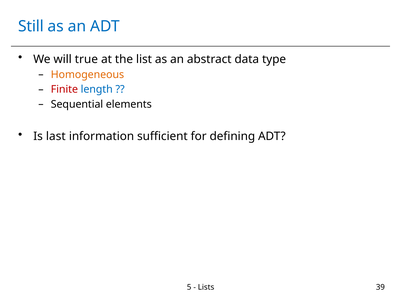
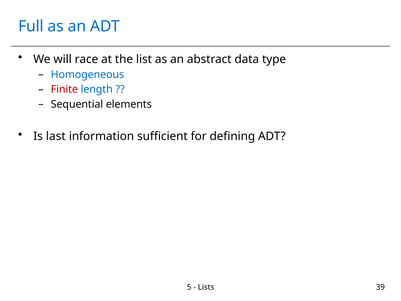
Still: Still -> Full
true: true -> race
Homogeneous colour: orange -> blue
